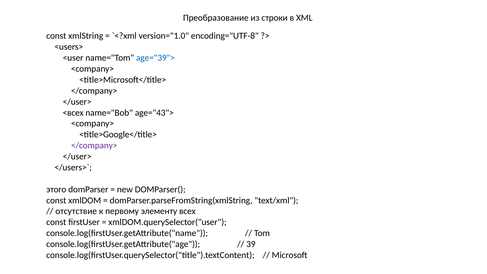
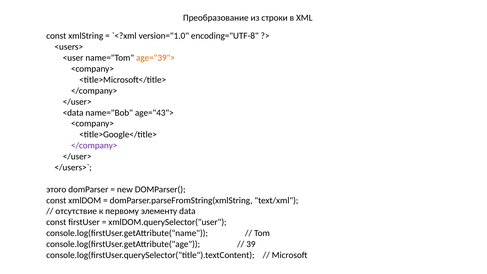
age="39"> colour: blue -> orange
<всех: <всех -> <data
всех: всех -> data
